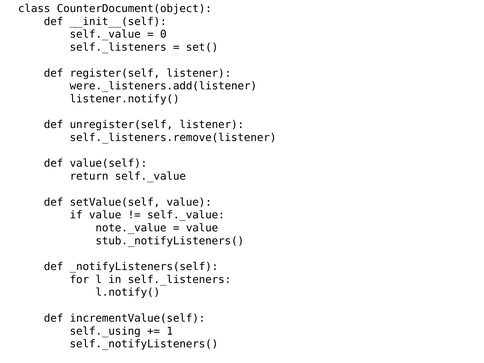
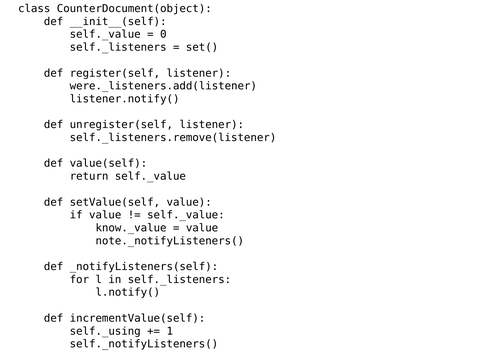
note._value: note._value -> know._value
stub._notifyListeners(: stub._notifyListeners( -> note._notifyListeners(
